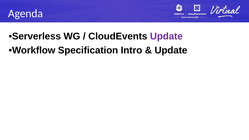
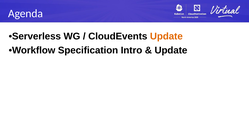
Update at (166, 36) colour: purple -> orange
